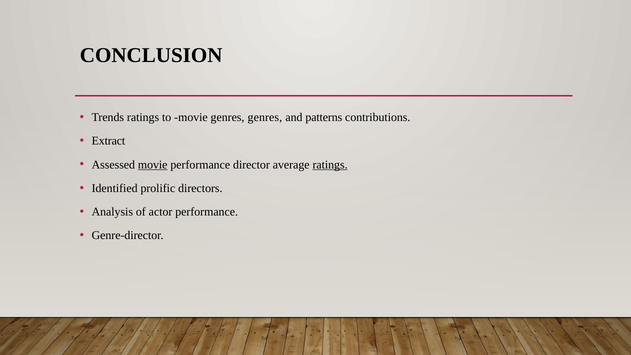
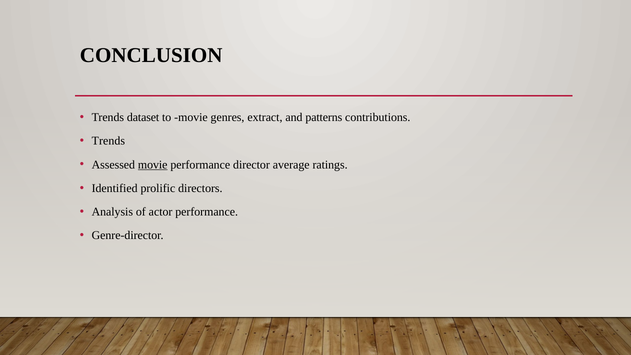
Trends ratings: ratings -> dataset
genres genres: genres -> extract
Extract at (108, 141): Extract -> Trends
ratings at (330, 165) underline: present -> none
